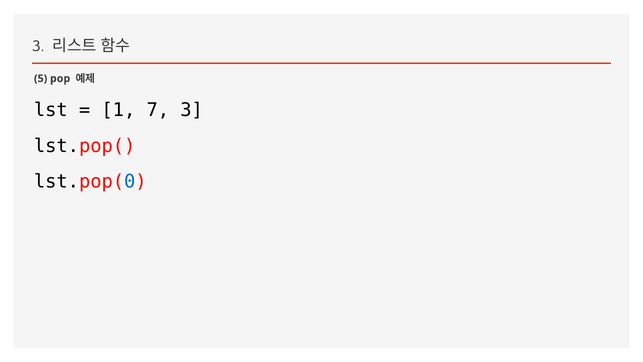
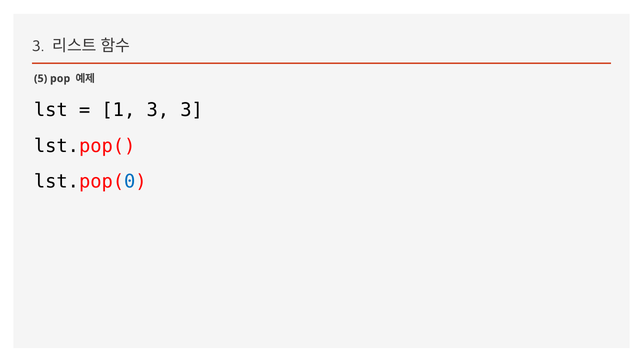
1 7: 7 -> 3
